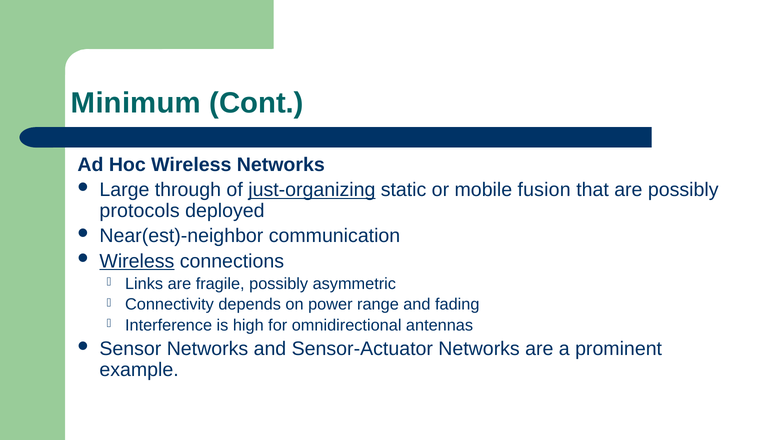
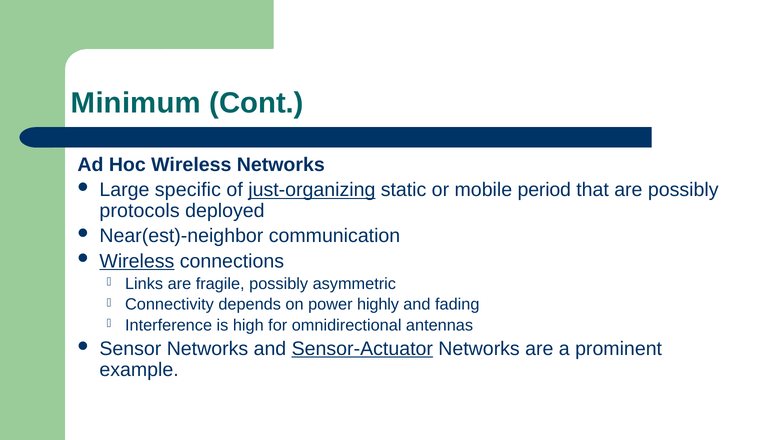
through: through -> specific
fusion: fusion -> period
range: range -> highly
Sensor-Actuator underline: none -> present
